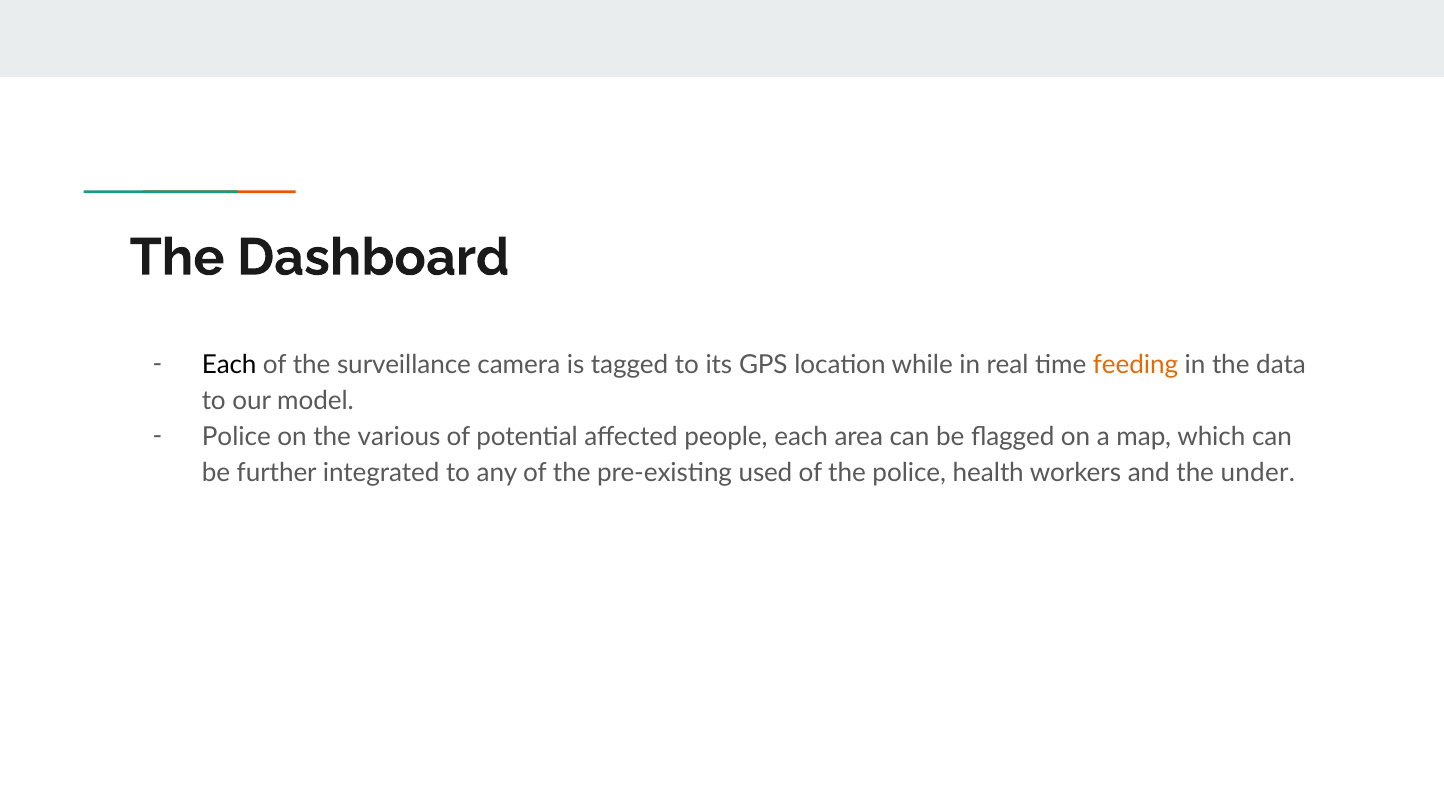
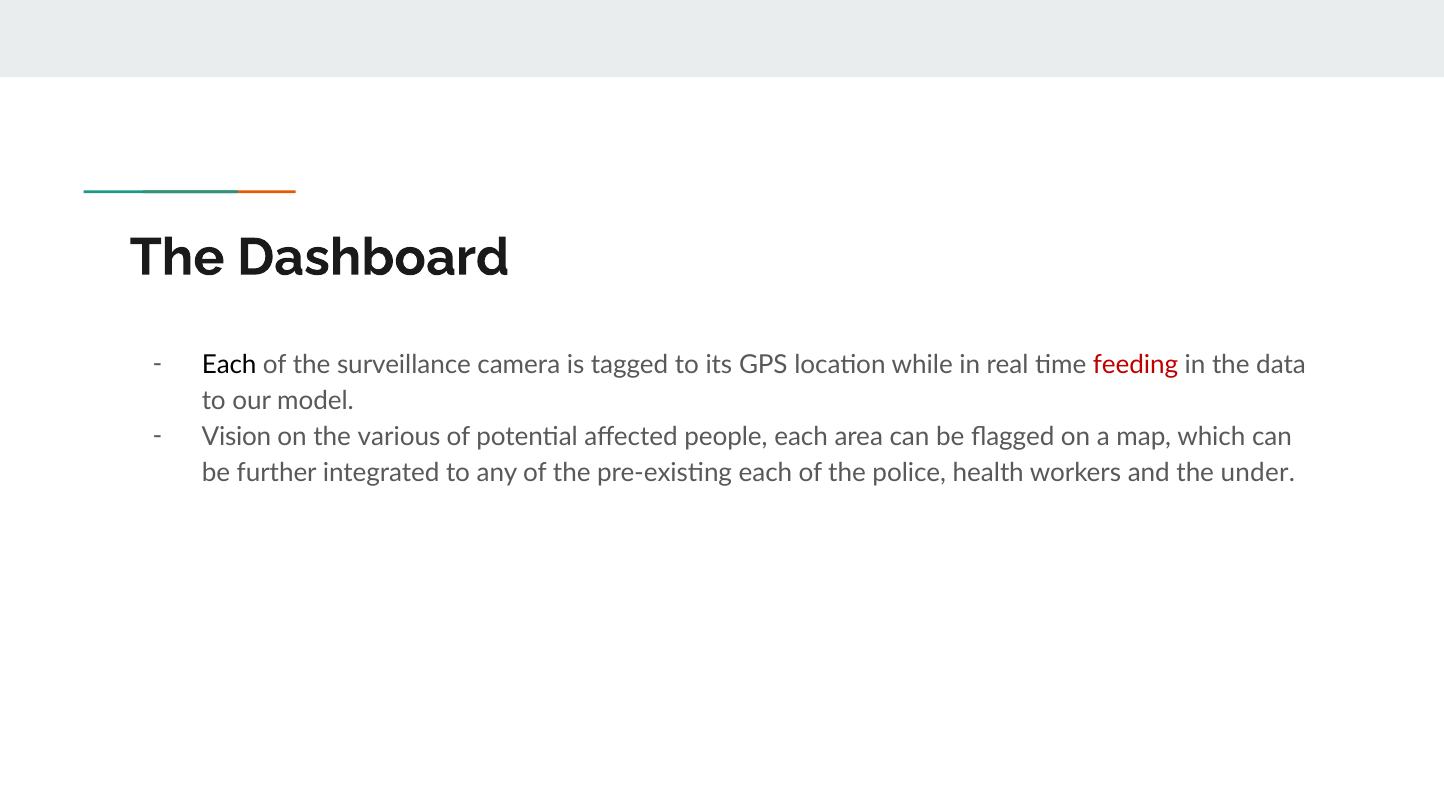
feeding colour: orange -> red
Police at (236, 437): Police -> Vision
pre-existing used: used -> each
